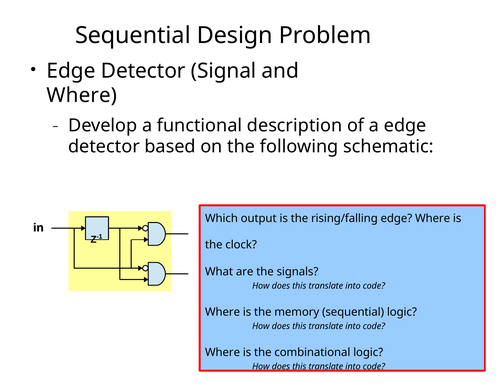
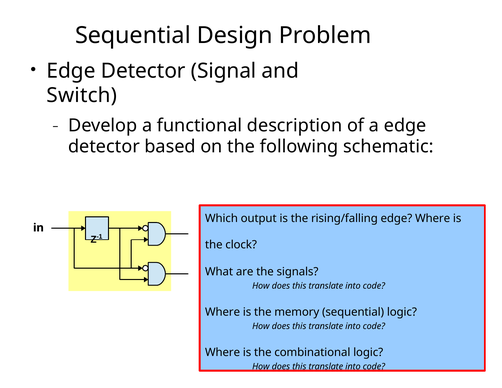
Where at (82, 95): Where -> Switch
